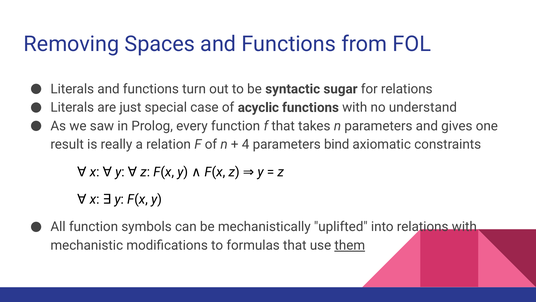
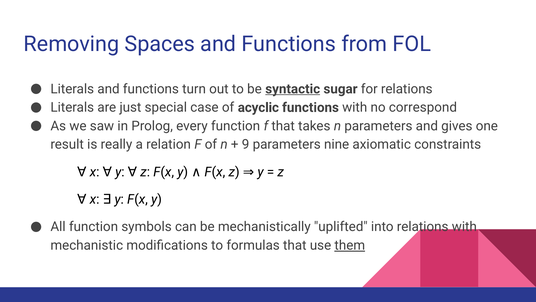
syntactic underline: none -> present
understand: understand -> correspond
4: 4 -> 9
bind: bind -> nine
